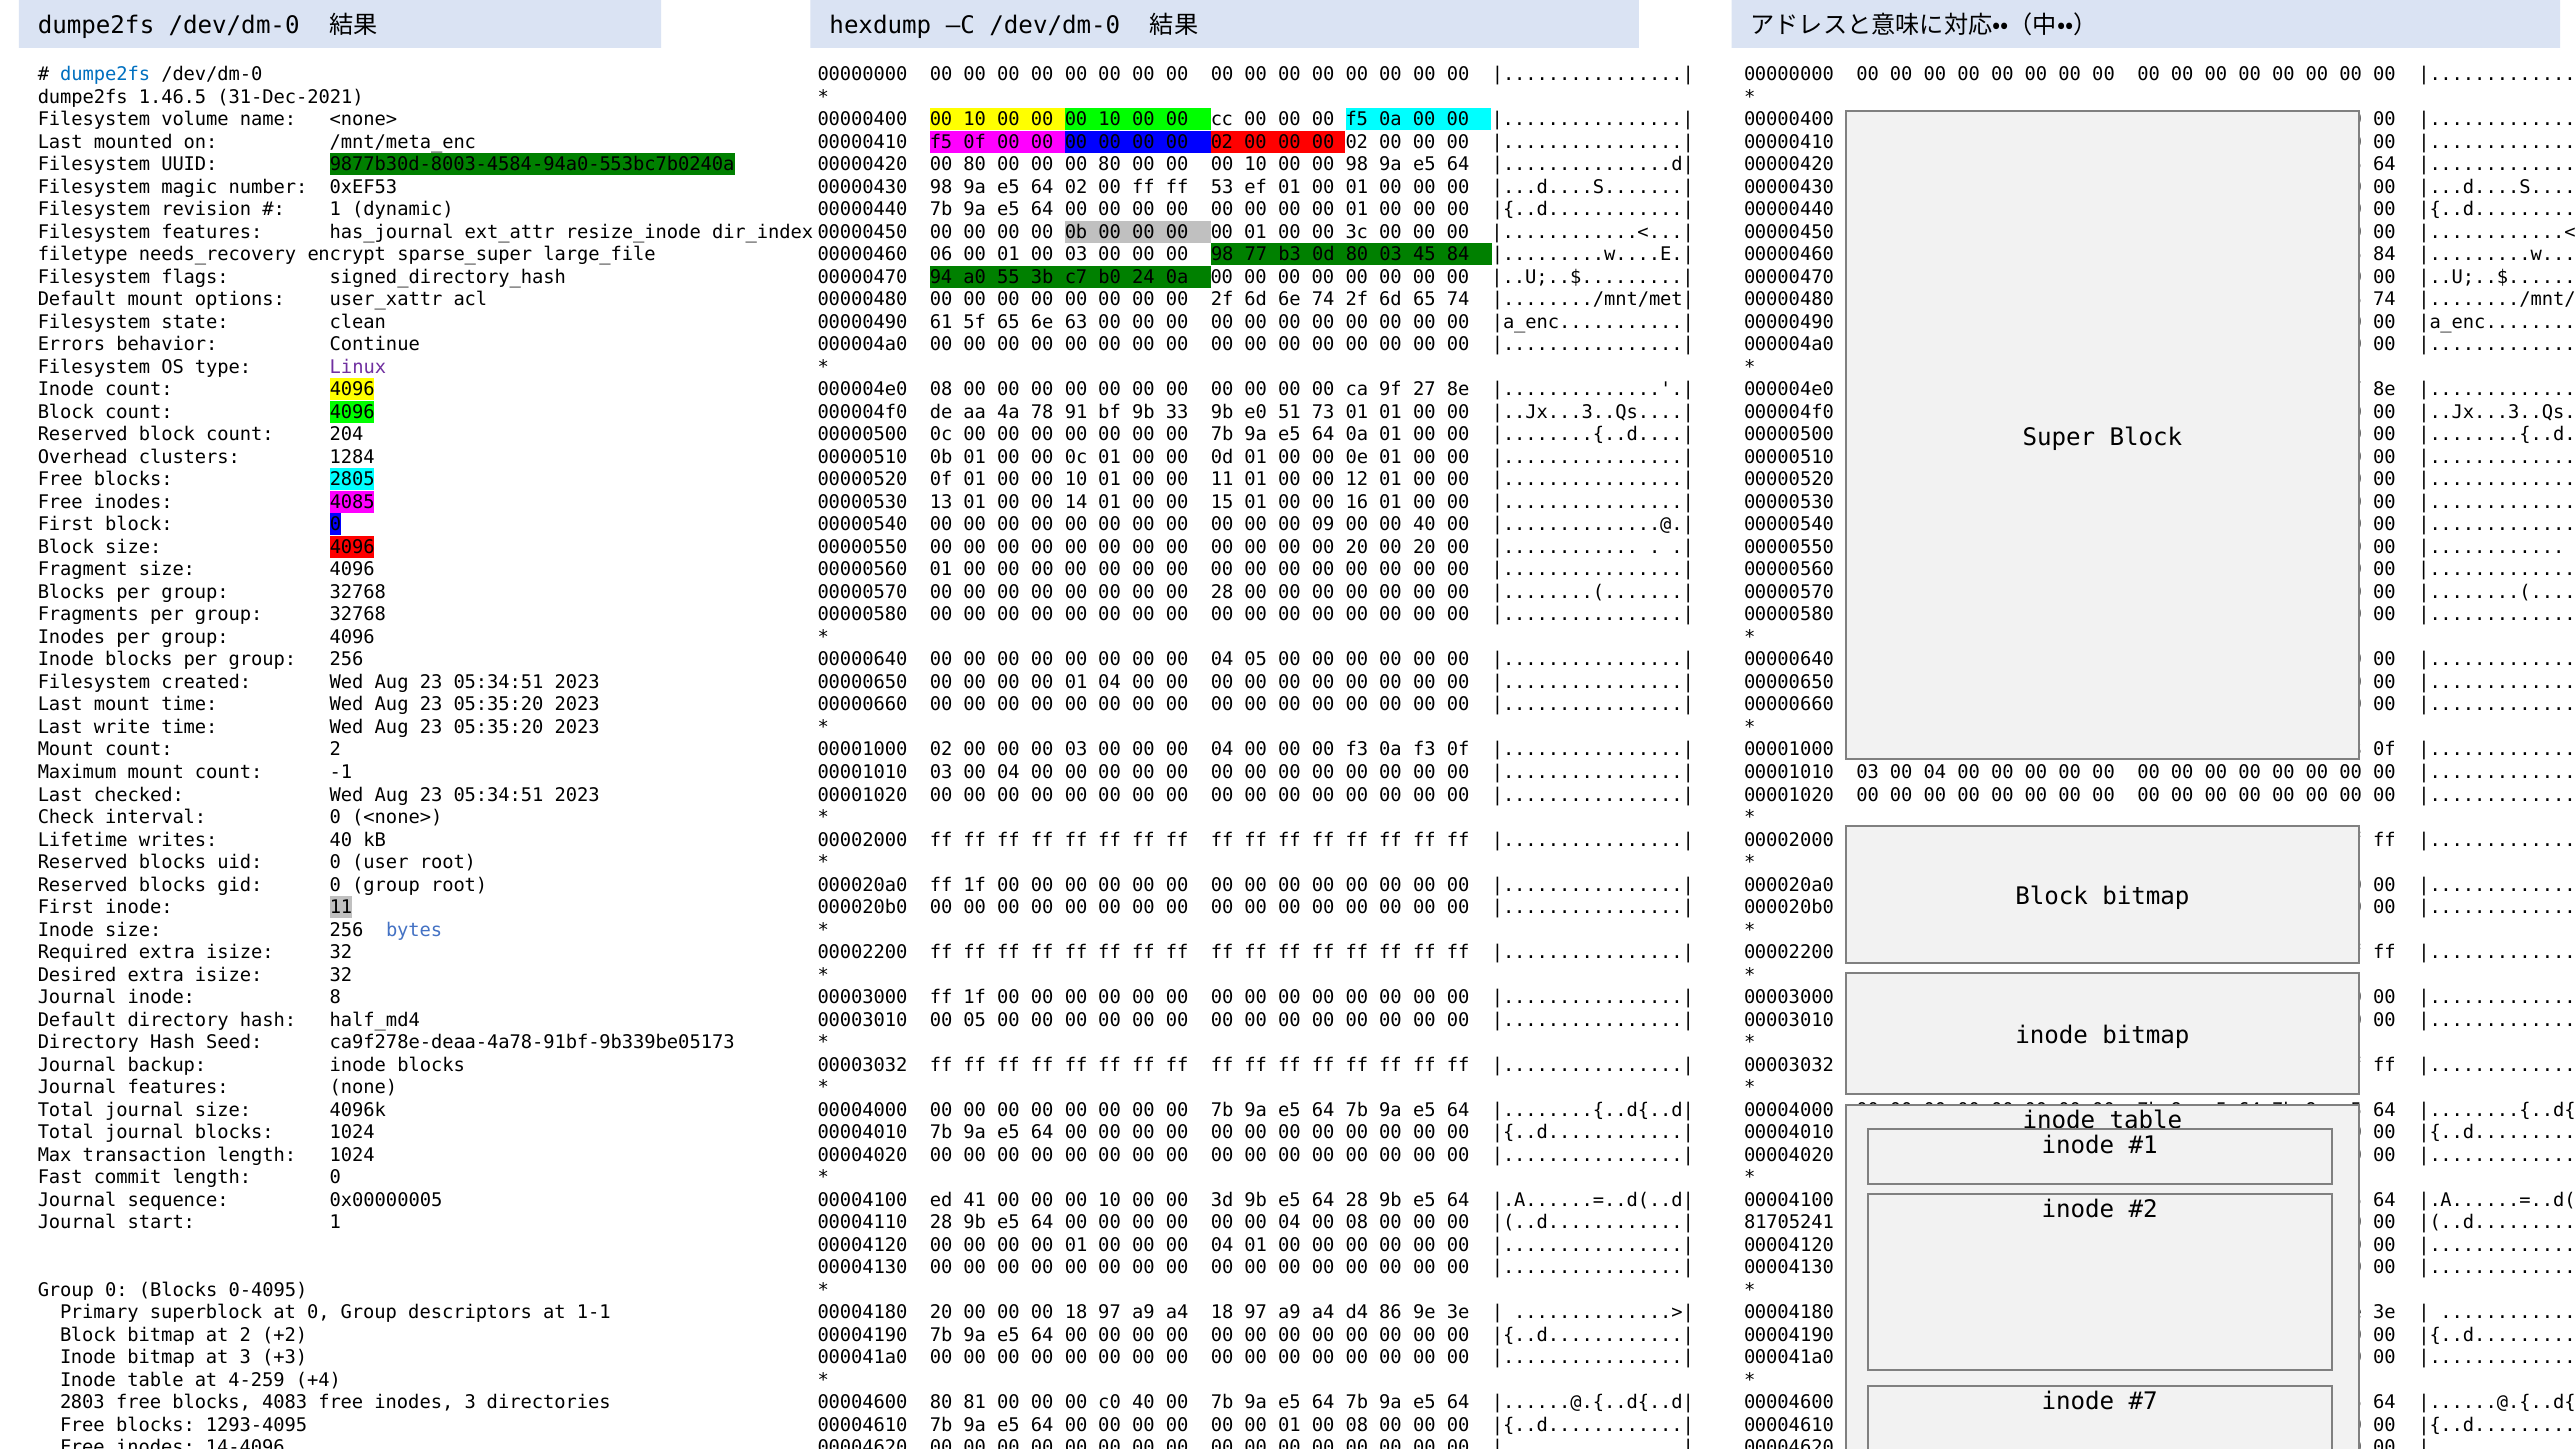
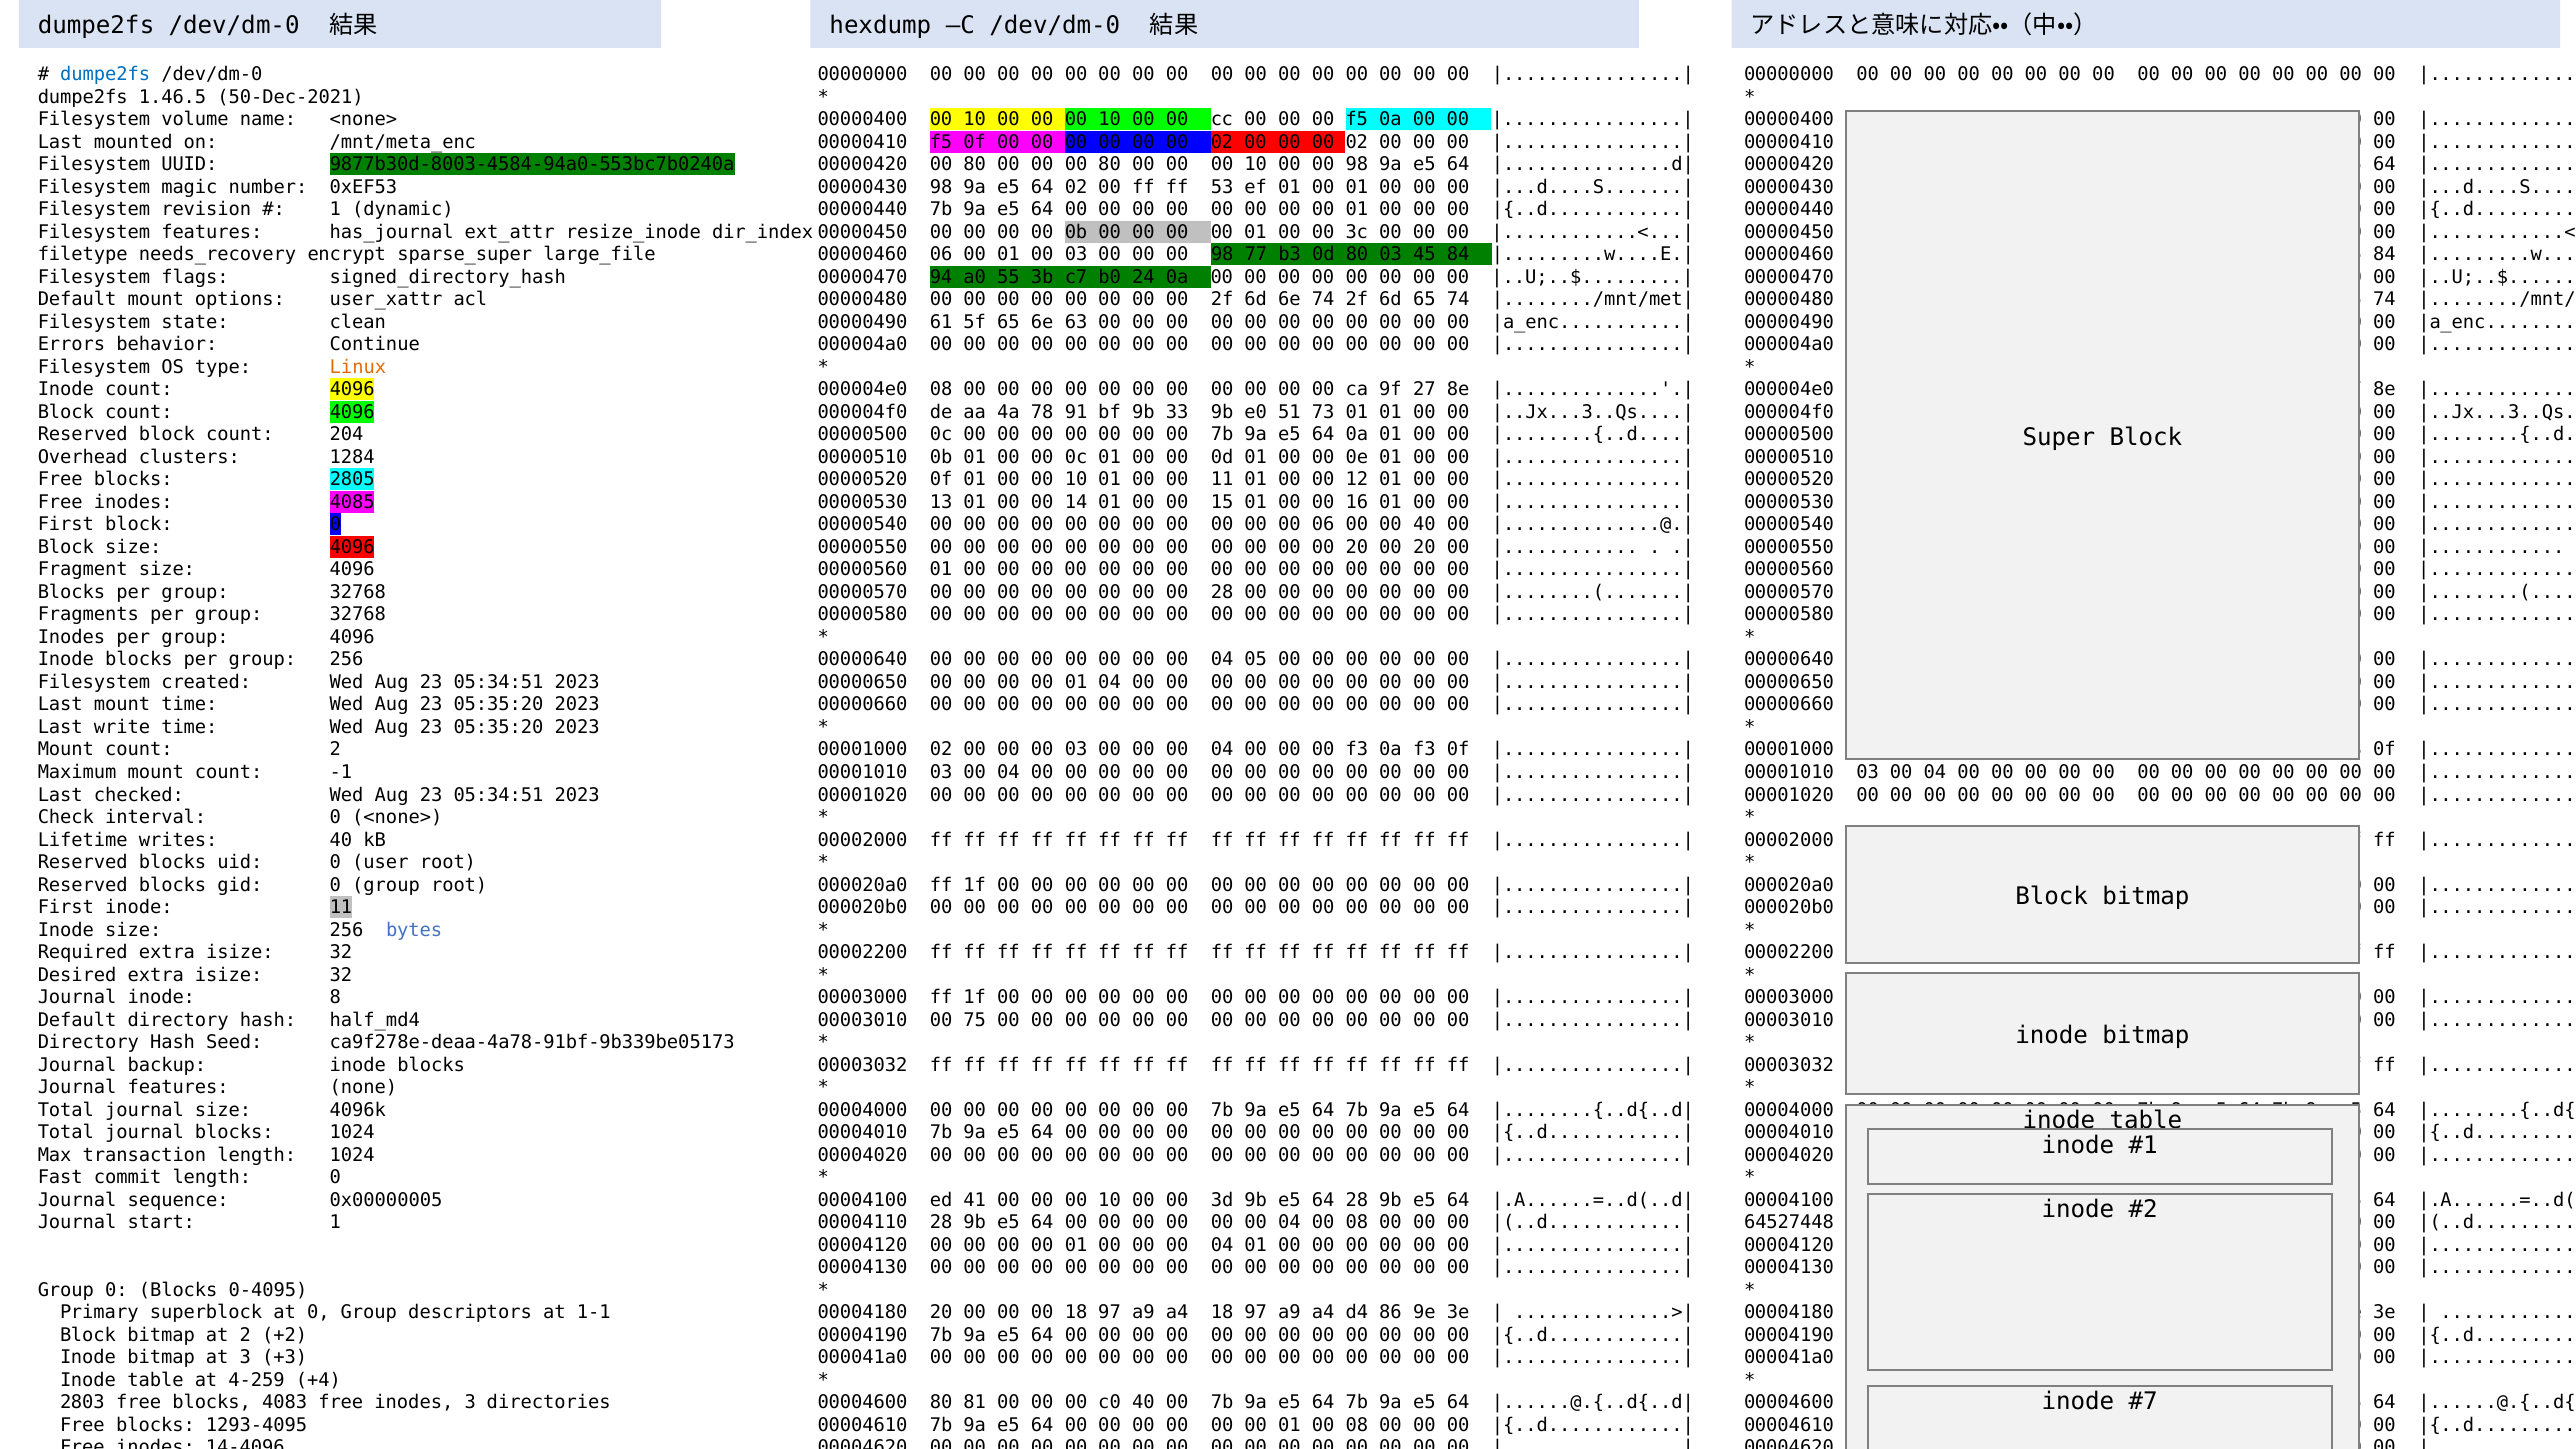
31-Dec-2021: 31-Dec-2021 -> 50-Dec-2021
Linux colour: purple -> orange
09 at (1323, 525): 09 -> 06
00 05: 05 -> 75
81705241: 81705241 -> 64527448
